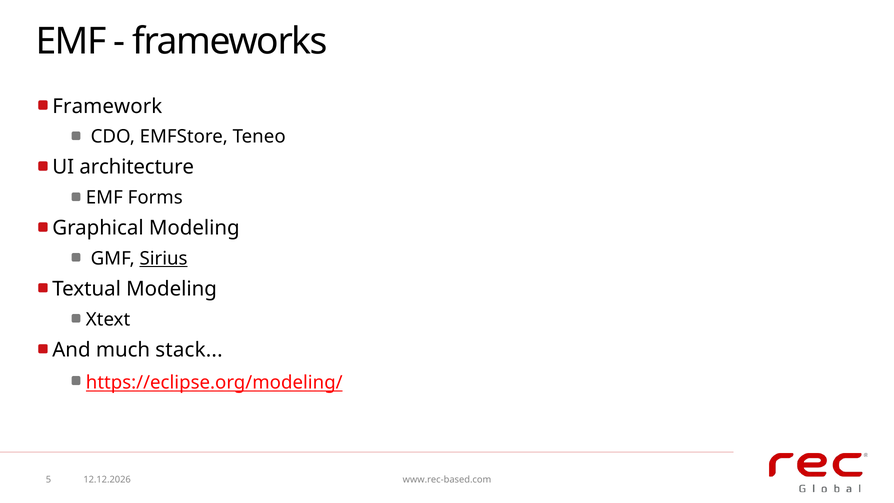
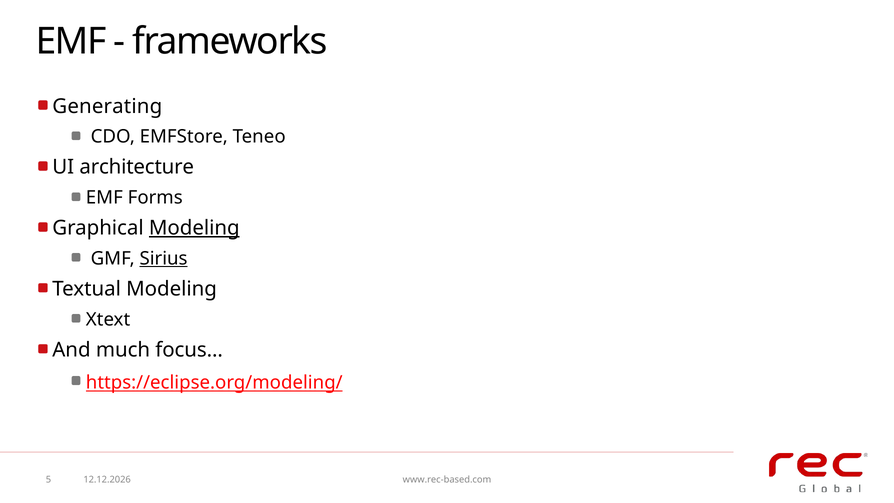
Framework: Framework -> Generating
Modeling at (194, 228) underline: none -> present
stack: stack -> focus
